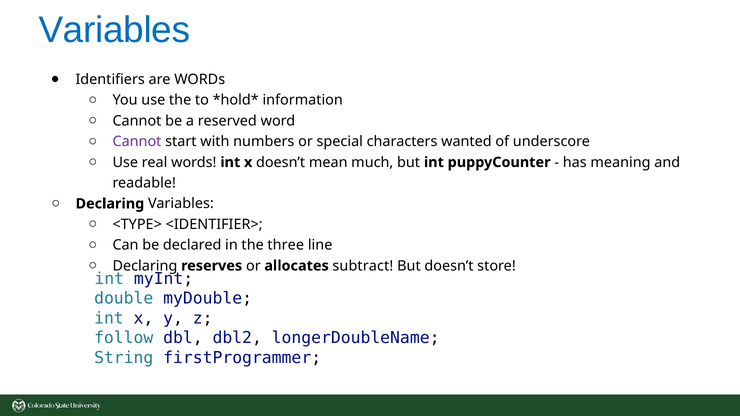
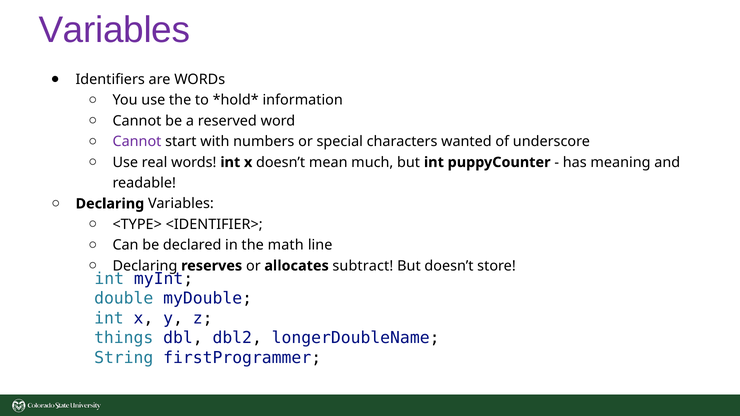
Variables at (114, 30) colour: blue -> purple
three: three -> math
follow: follow -> things
